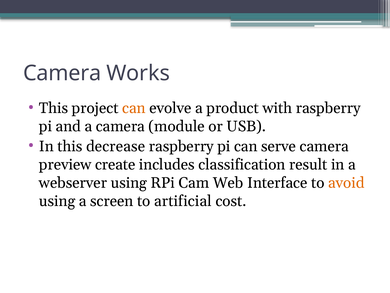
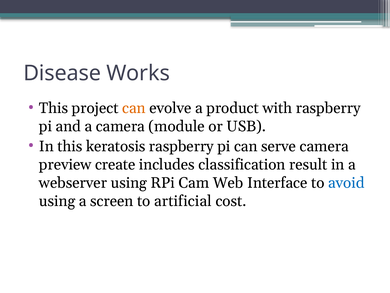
Camera at (62, 73): Camera -> Disease
decrease: decrease -> keratosis
avoid colour: orange -> blue
